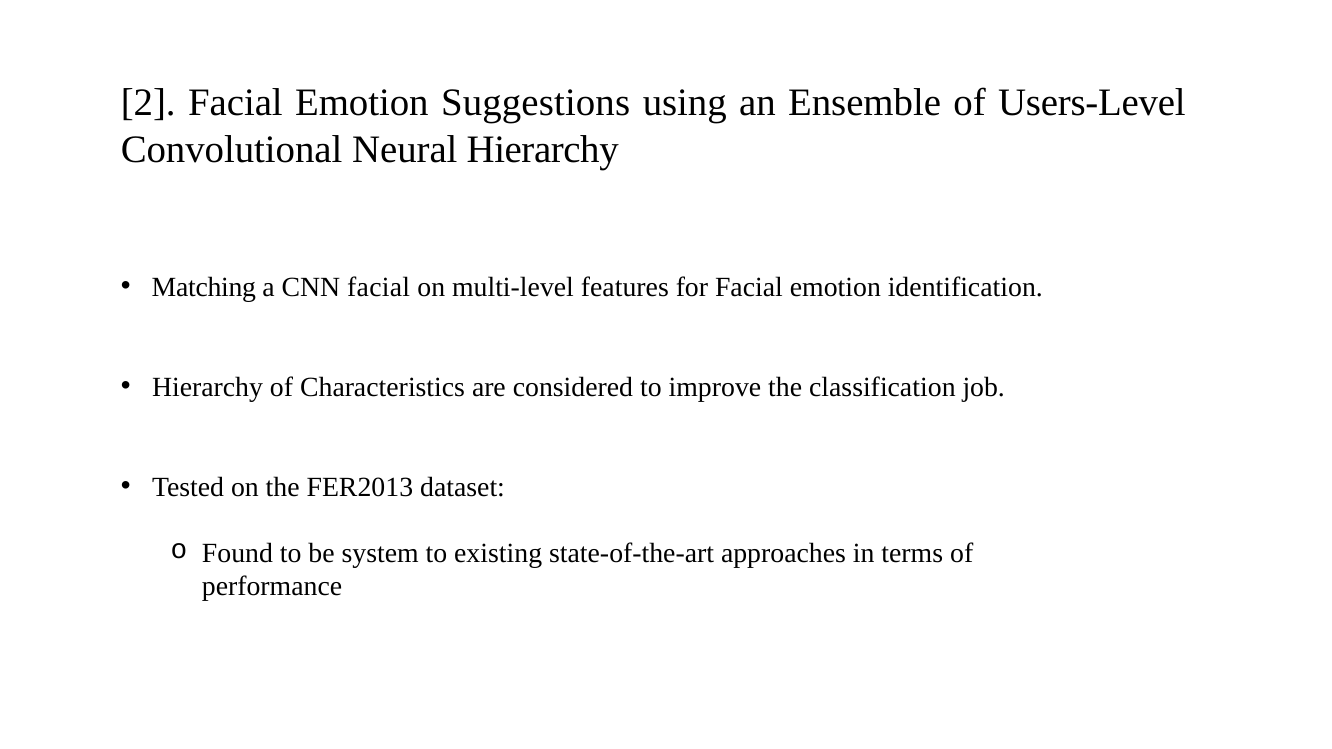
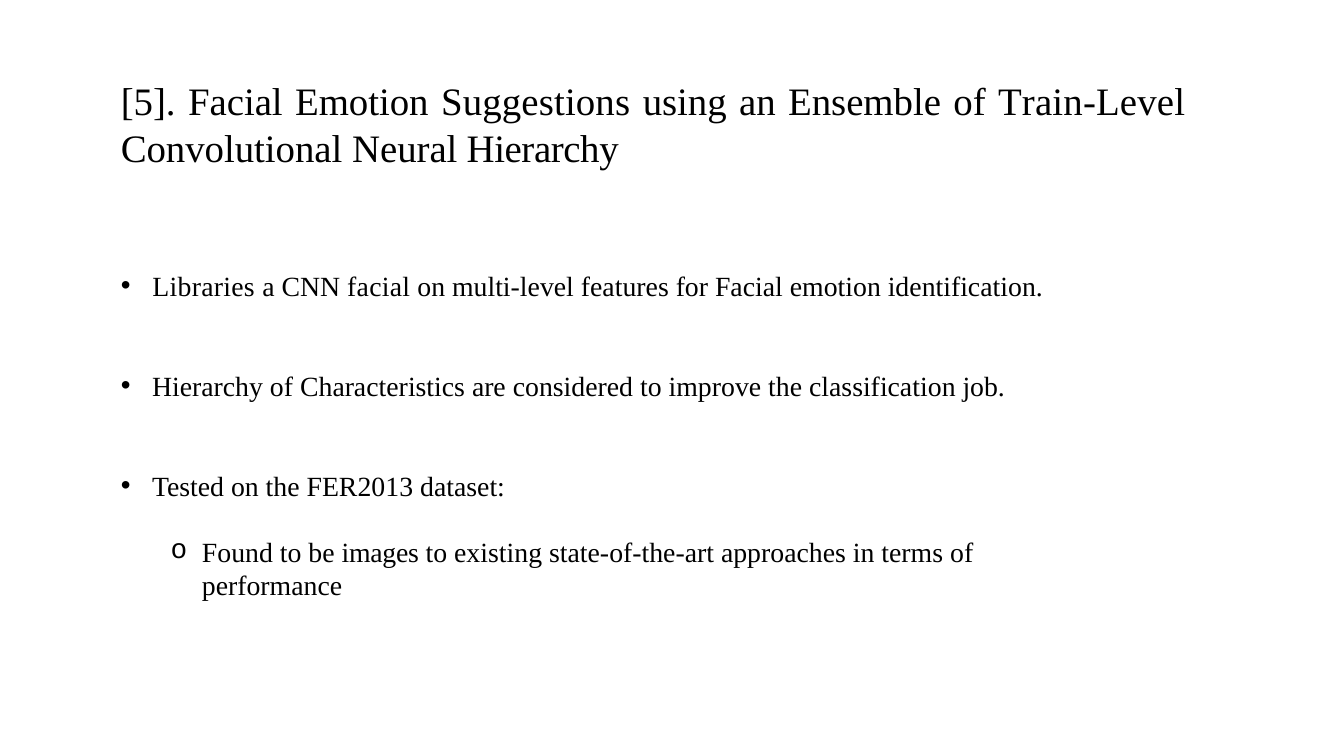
2: 2 -> 5
Users-Level: Users-Level -> Train-Level
Matching: Matching -> Libraries
system: system -> images
